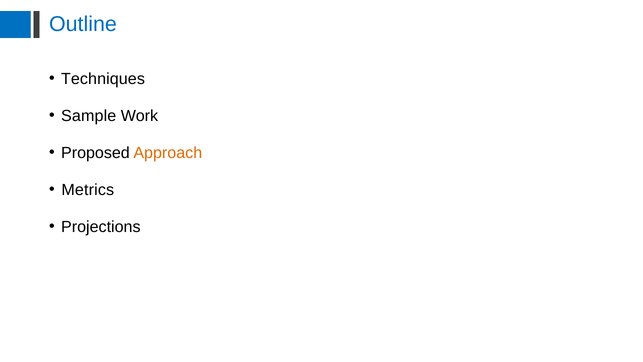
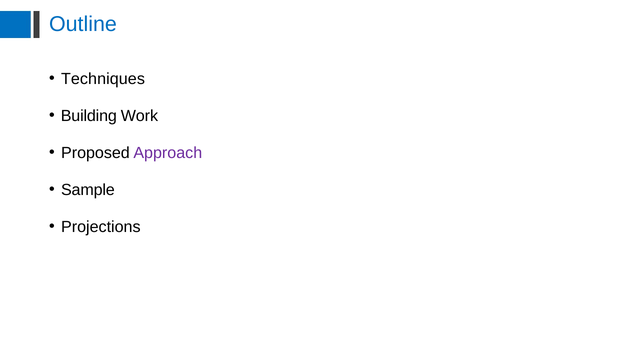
Sample: Sample -> Building
Approach colour: orange -> purple
Metrics: Metrics -> Sample
